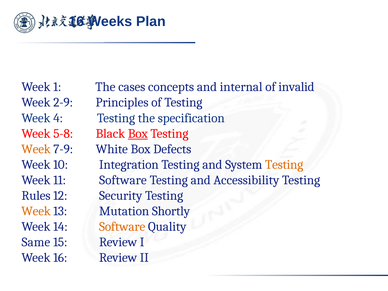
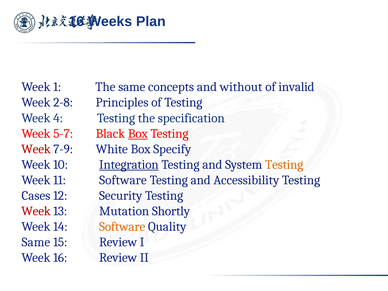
The cases: cases -> same
internal: internal -> without
2-9: 2-9 -> 2-8
5-8: 5-8 -> 5-7
Week at (36, 149) colour: orange -> red
Defects: Defects -> Specify
Integration underline: none -> present
Rules: Rules -> Cases
Week at (36, 211) colour: orange -> red
